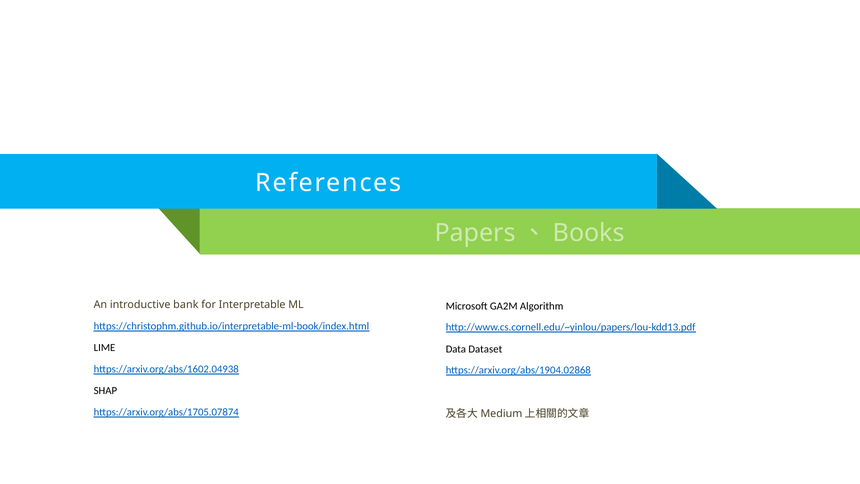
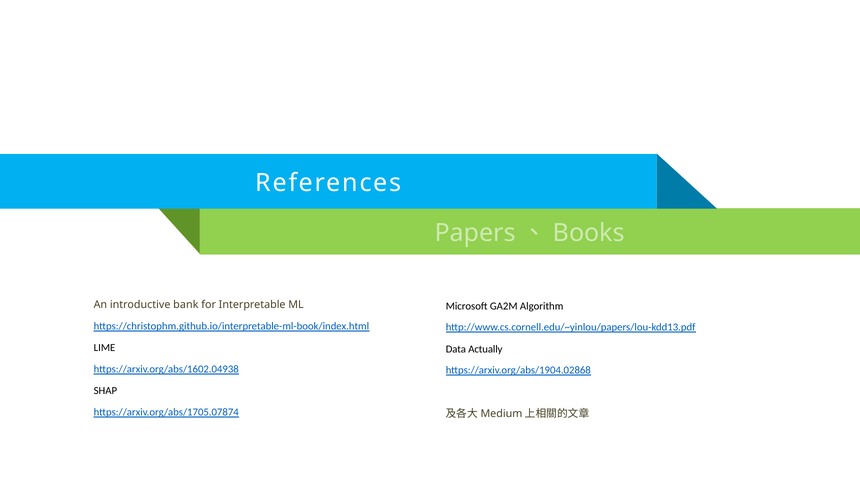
Dataset: Dataset -> Actually
